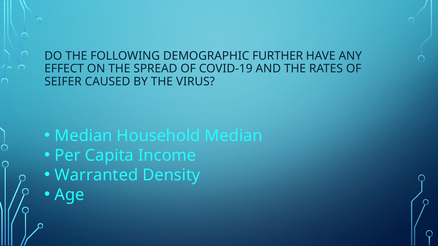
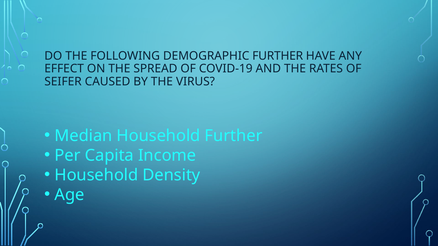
Household Median: Median -> Further
Warranted at (96, 175): Warranted -> Household
